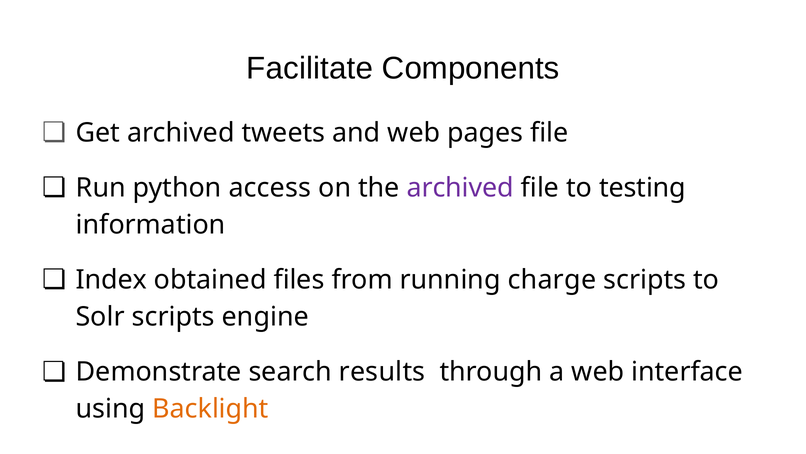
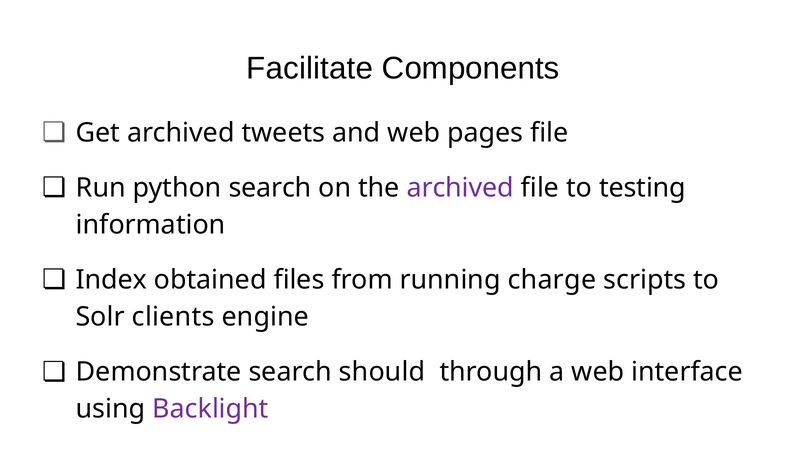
python access: access -> search
Solr scripts: scripts -> clients
results: results -> should
Backlight colour: orange -> purple
